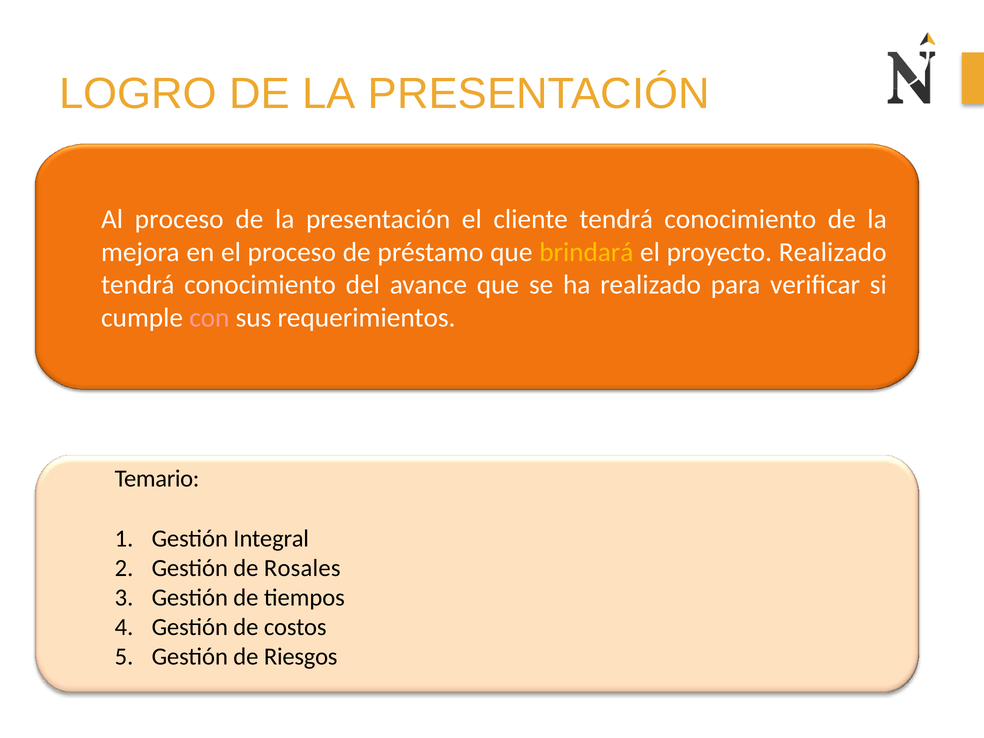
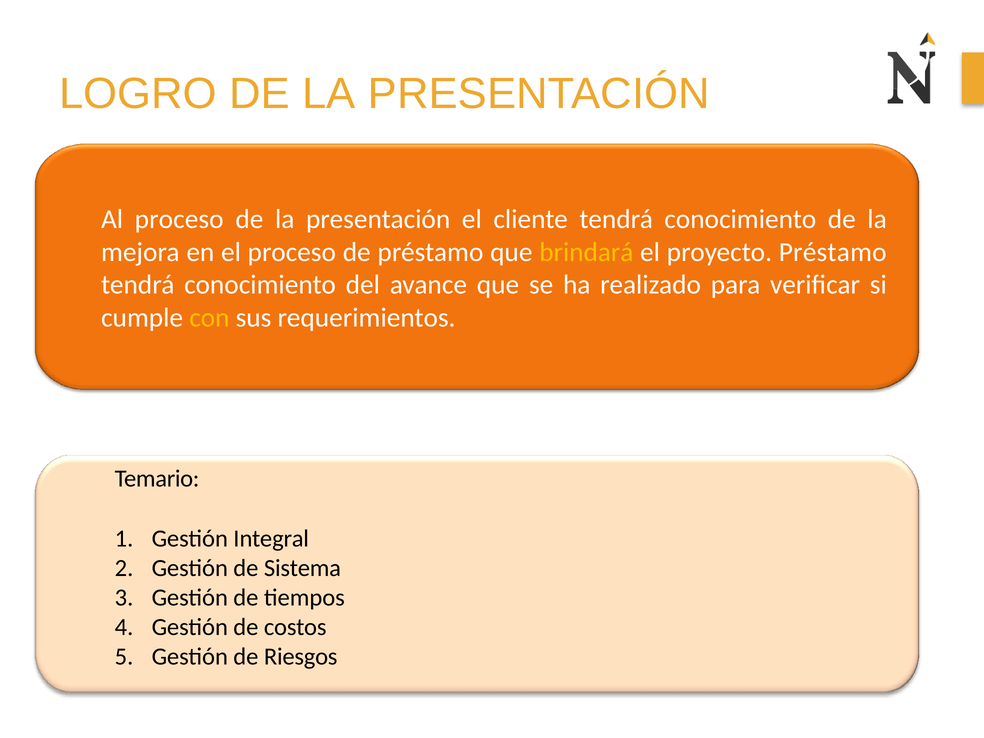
proyecto Realizado: Realizado -> Préstamo
con colour: pink -> yellow
Rosales: Rosales -> Sistema
